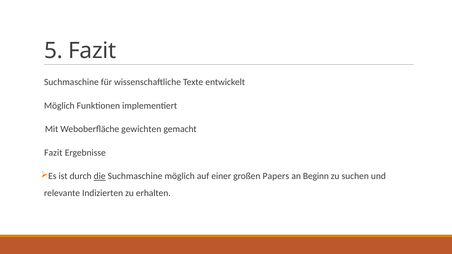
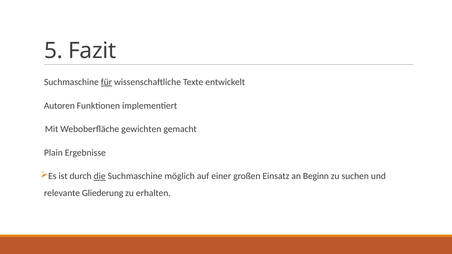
für underline: none -> present
Möglich at (59, 106): Möglich -> Autoren
Fazit at (53, 153): Fazit -> Plain
Papers: Papers -> Einsatz
Indizierten: Indizierten -> Gliederung
